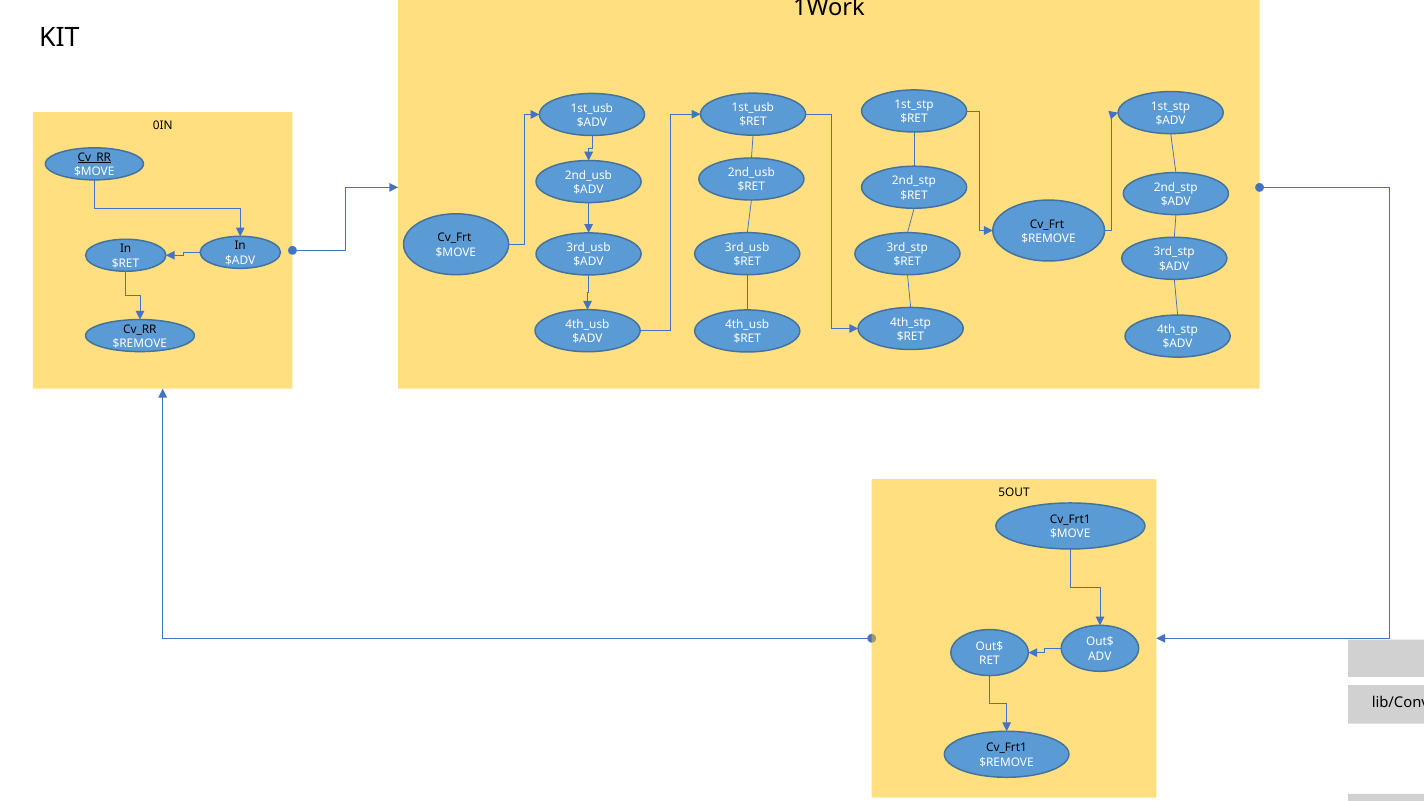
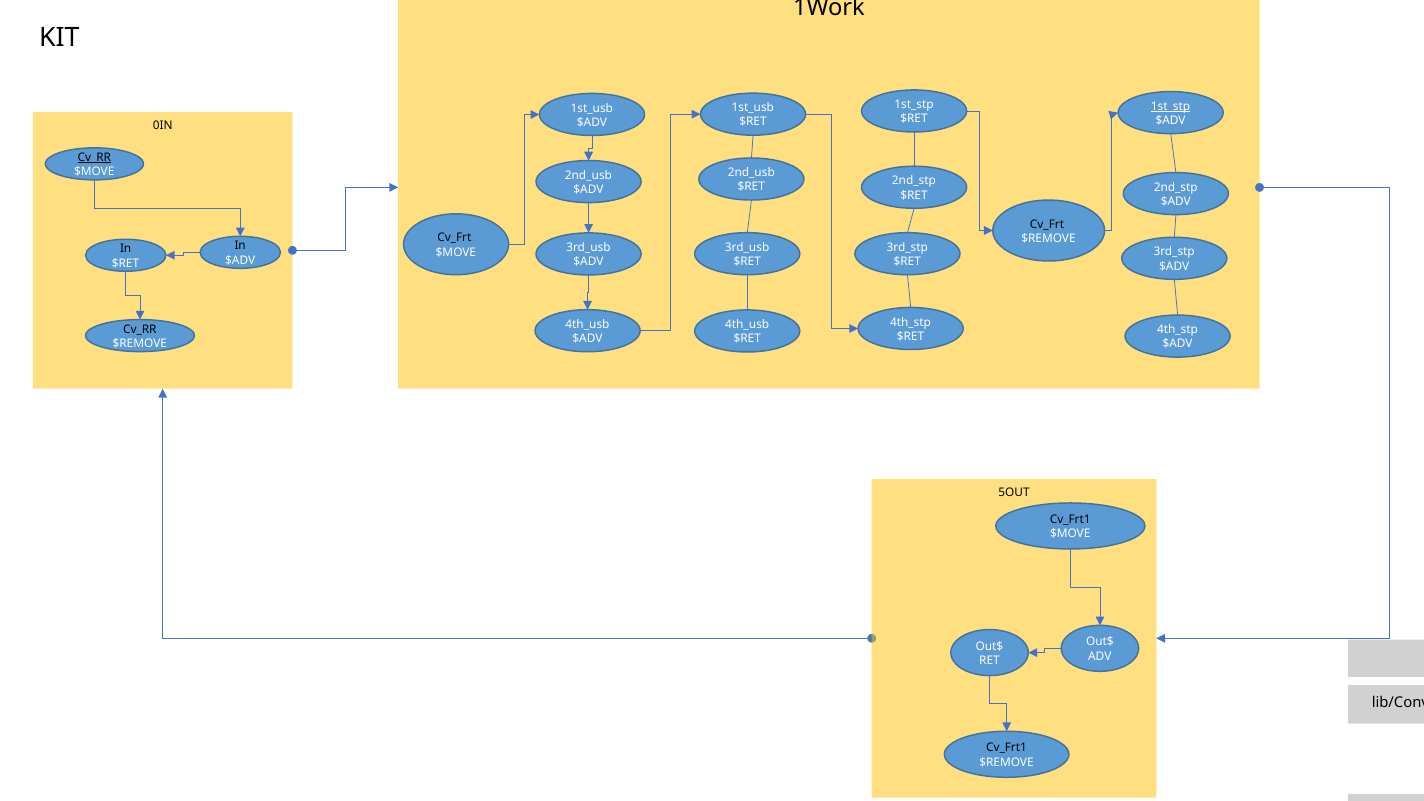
1st_stp at (1171, 106) underline: none -> present
